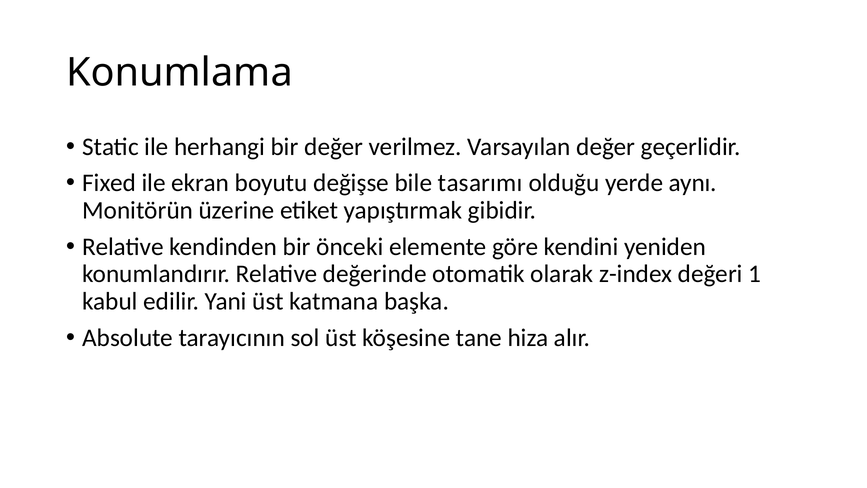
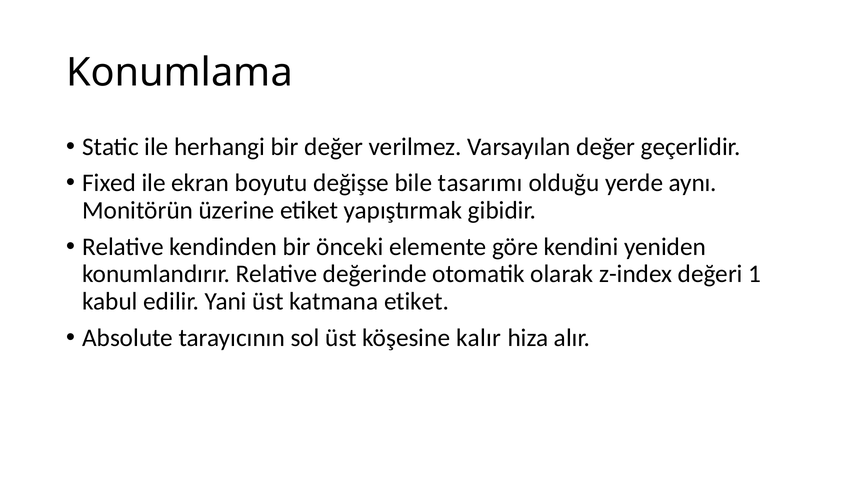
katmana başka: başka -> etiket
tane: tane -> kalır
